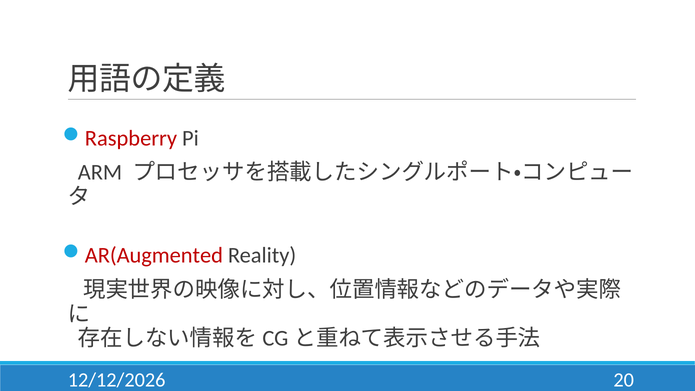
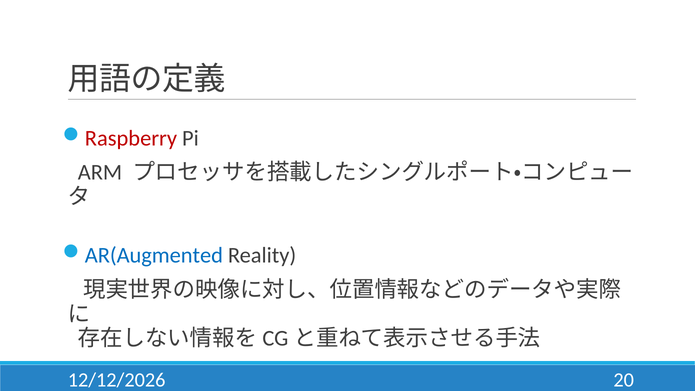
AR(Augmented colour: red -> blue
